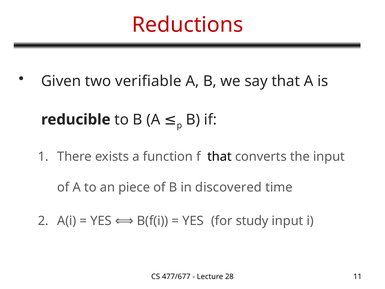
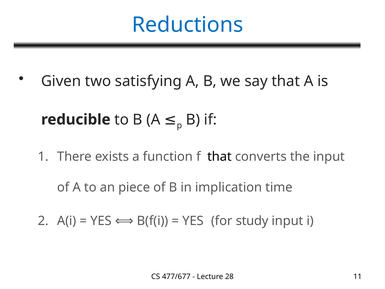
Reductions colour: red -> blue
verifiable: verifiable -> satisfying
discovered: discovered -> implication
